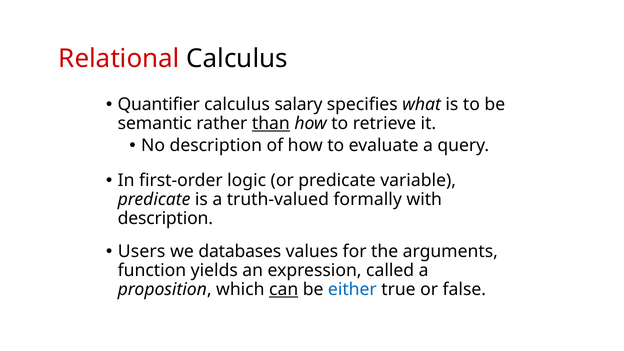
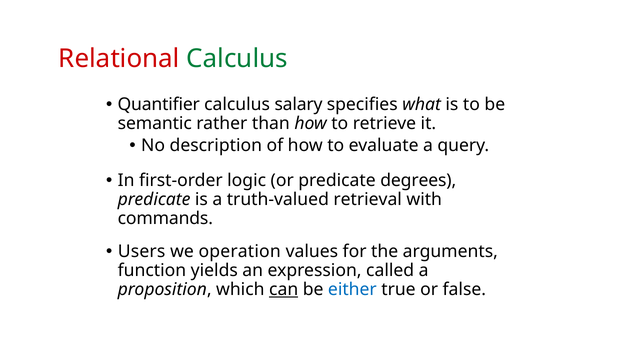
Calculus at (237, 59) colour: black -> green
than underline: present -> none
variable: variable -> degrees
formally: formally -> retrieval
description at (165, 219): description -> commands
databases: databases -> operation
